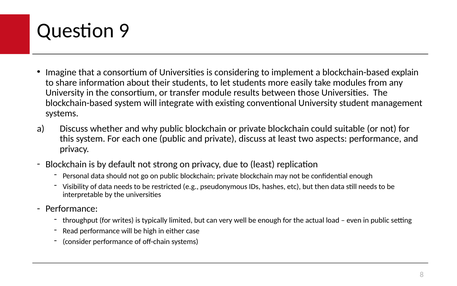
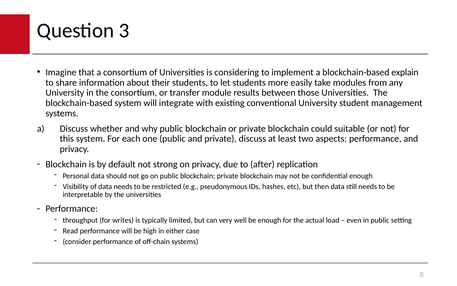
9: 9 -> 3
to least: least -> after
